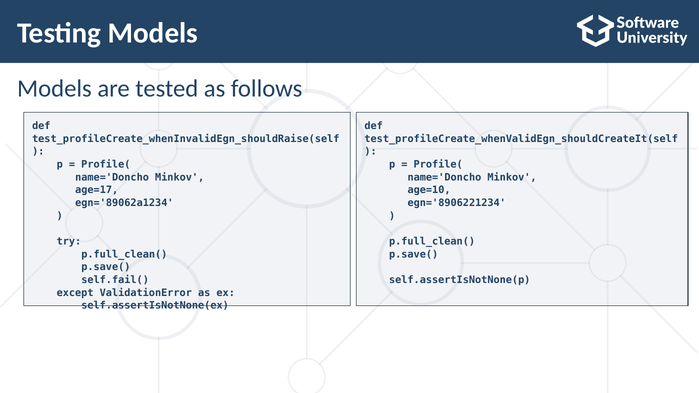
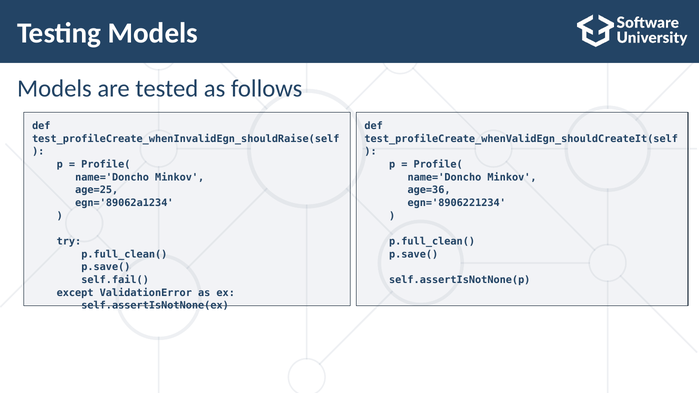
age=17: age=17 -> age=25
age=10: age=10 -> age=36
